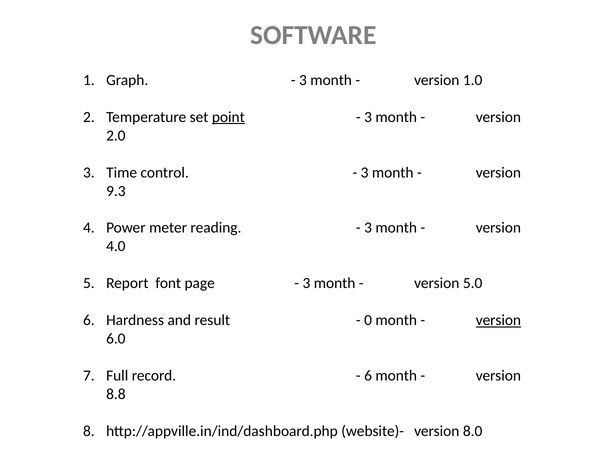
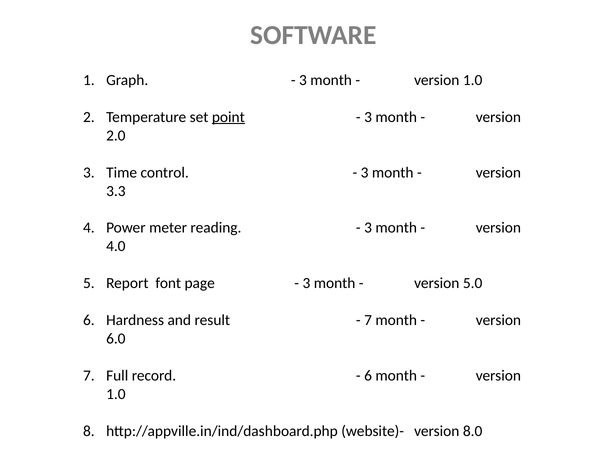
9.3: 9.3 -> 3.3
0 at (368, 320): 0 -> 7
version at (498, 320) underline: present -> none
8.8 at (116, 394): 8.8 -> 1.0
